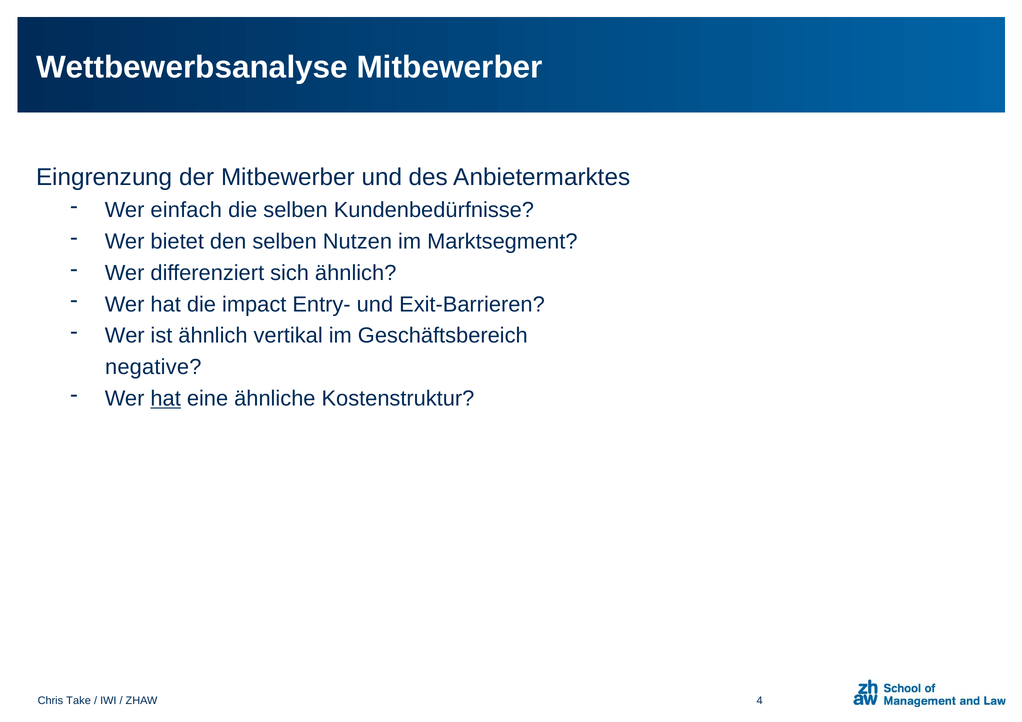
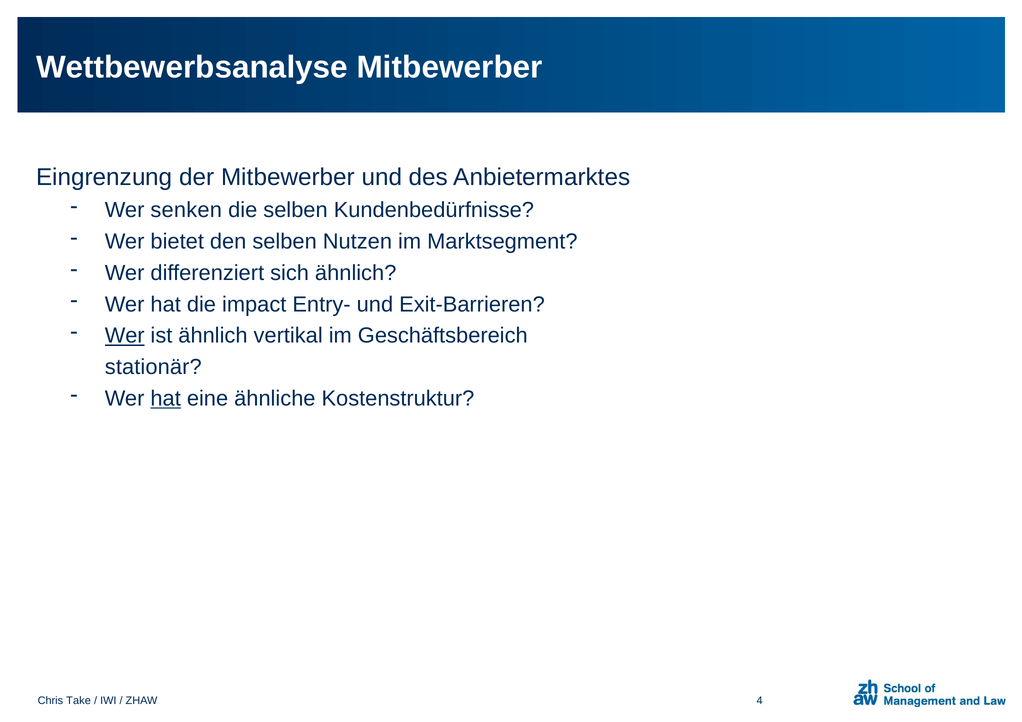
einfach: einfach -> senken
Wer at (125, 336) underline: none -> present
negative: negative -> stationär
